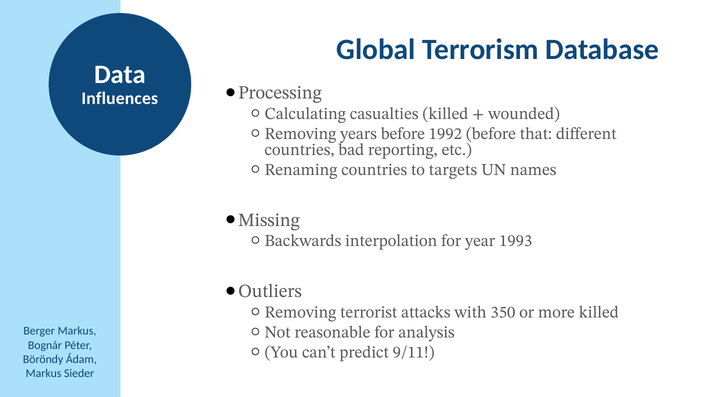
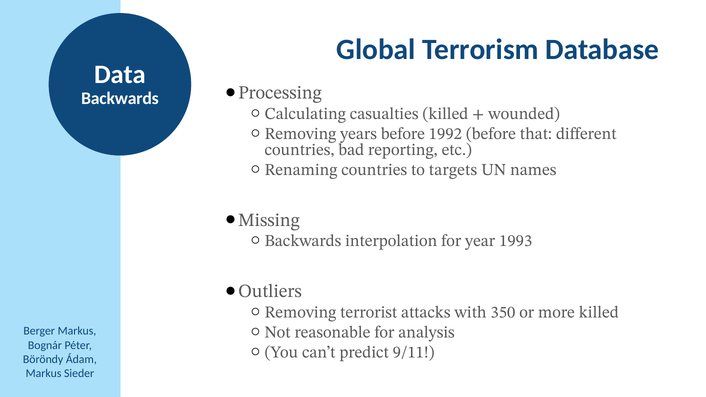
Influences at (120, 98): Influences -> Backwards
